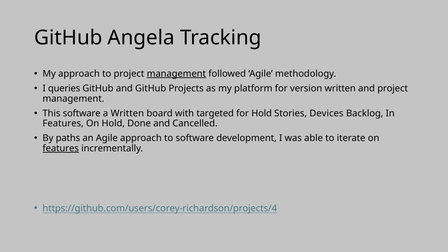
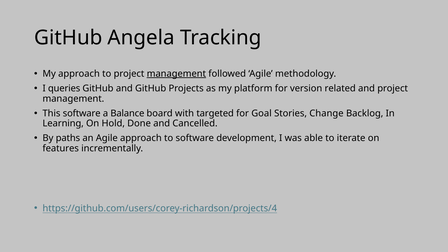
version written: written -> related
a Written: Written -> Balance
for Hold: Hold -> Goal
Devices: Devices -> Change
Features at (63, 123): Features -> Learning
features at (61, 148) underline: present -> none
